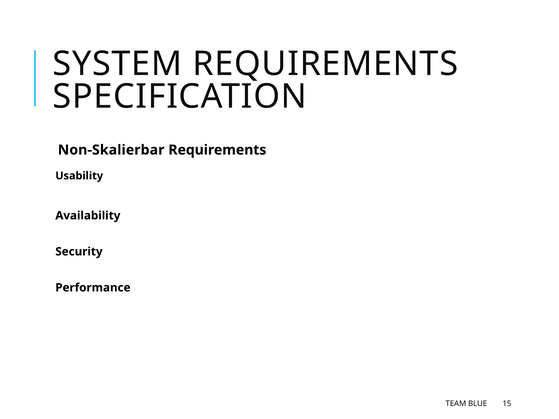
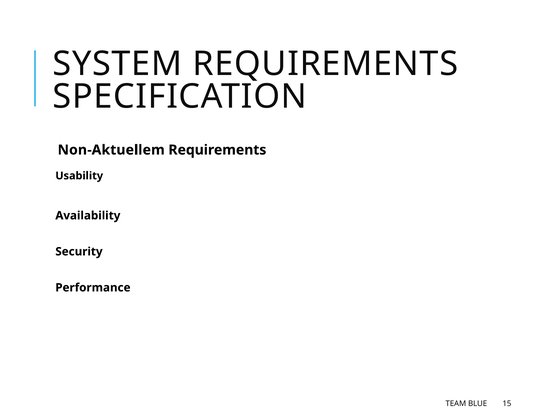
Non-Skalierbar: Non-Skalierbar -> Non-Aktuellem
